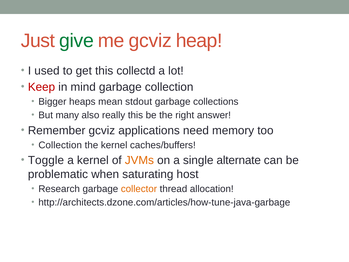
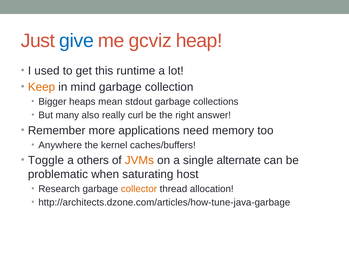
give colour: green -> blue
collectd: collectd -> runtime
Keep colour: red -> orange
really this: this -> curl
Remember gcviz: gcviz -> more
Collection at (60, 145): Collection -> Anywhere
a kernel: kernel -> others
